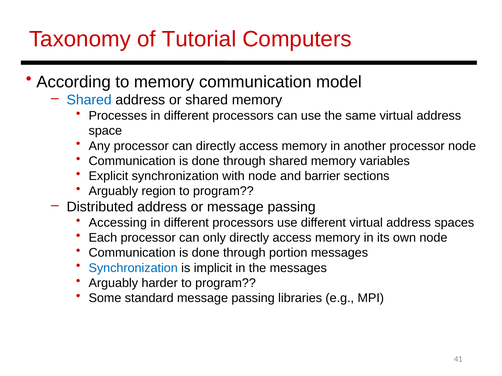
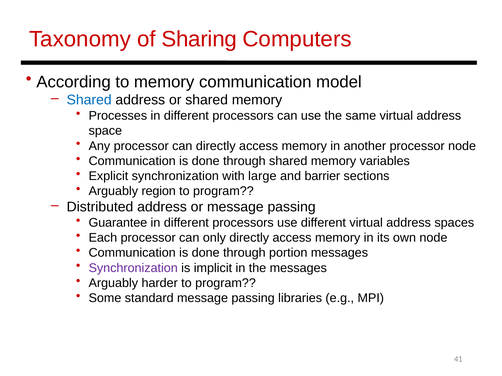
Tutorial: Tutorial -> Sharing
with node: node -> large
Accessing: Accessing -> Guarantee
Synchronization at (133, 268) colour: blue -> purple
